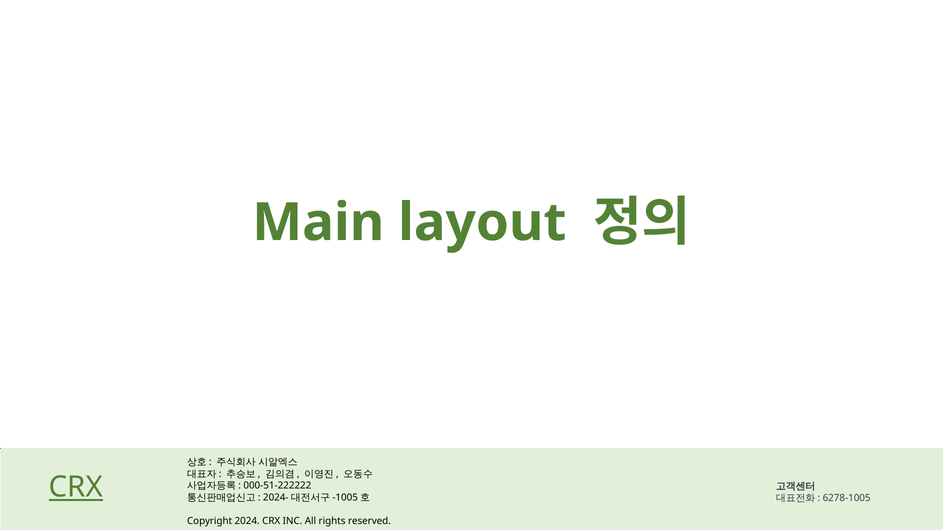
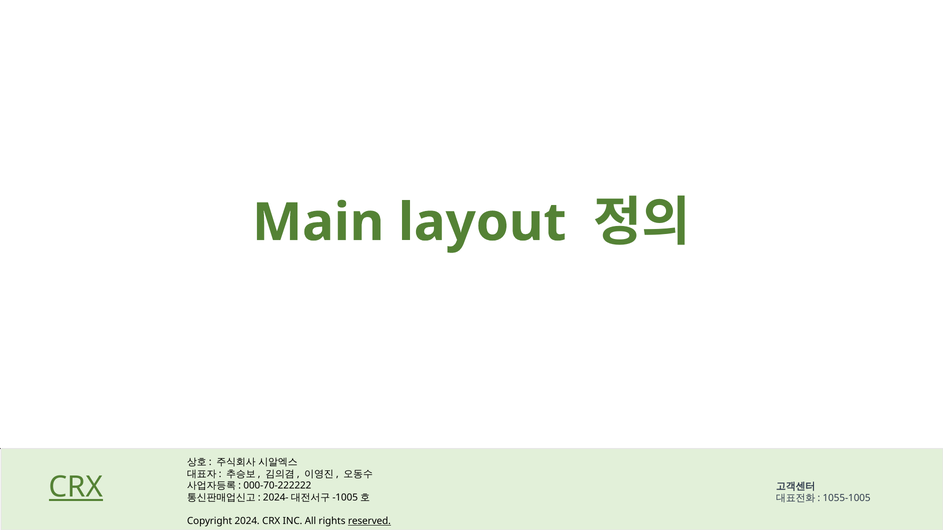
000-51-222222: 000-51-222222 -> 000-70-222222
6278-1005: 6278-1005 -> 1055-1005
reserved underline: none -> present
